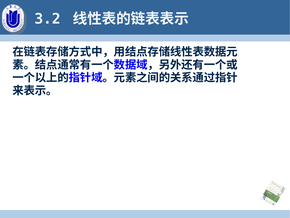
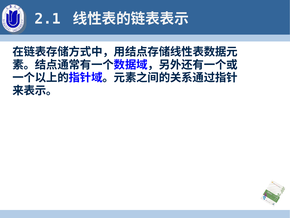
3.2: 3.2 -> 2.1
